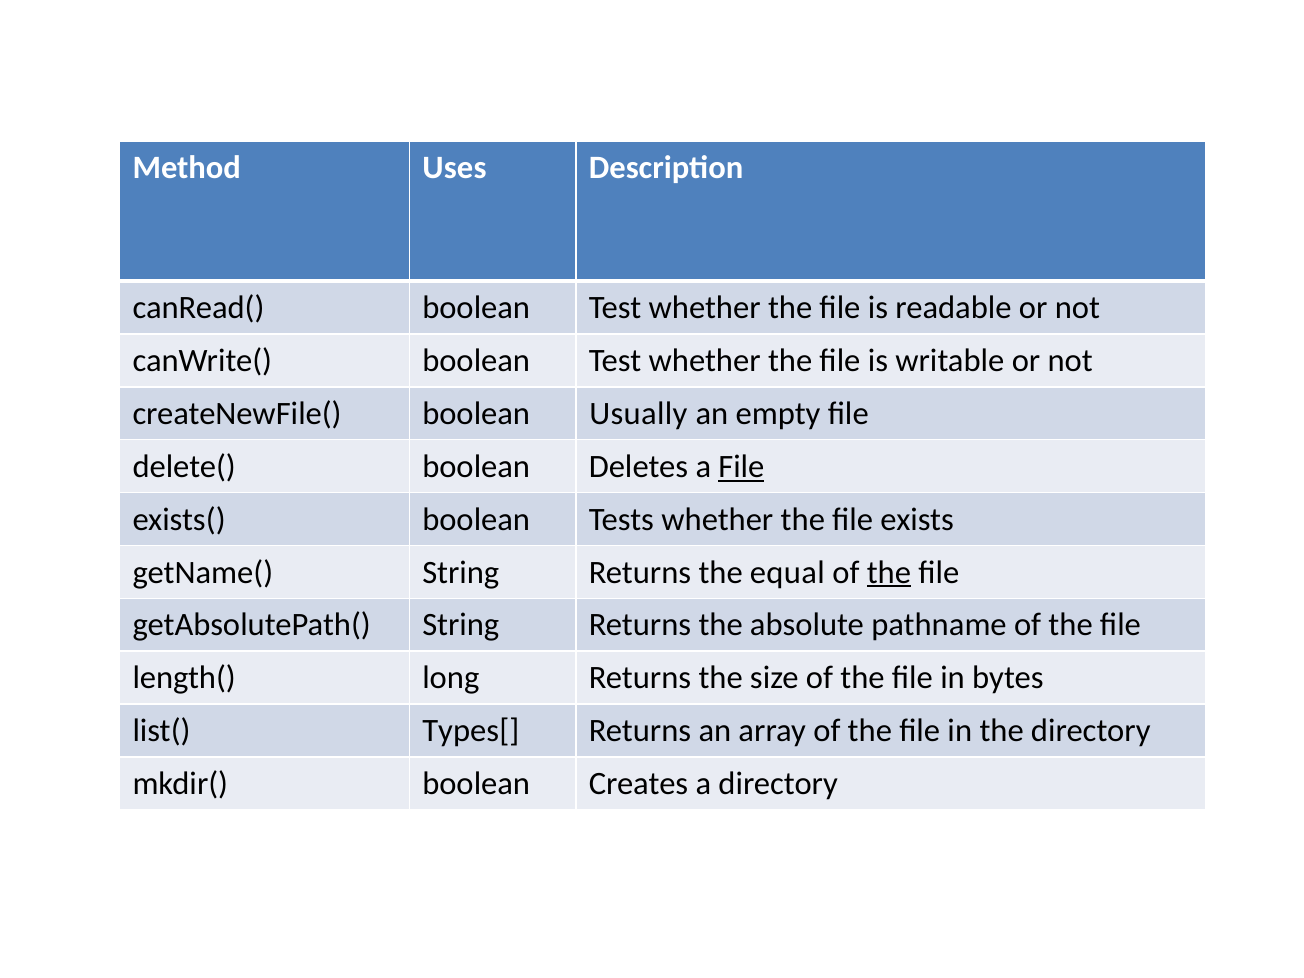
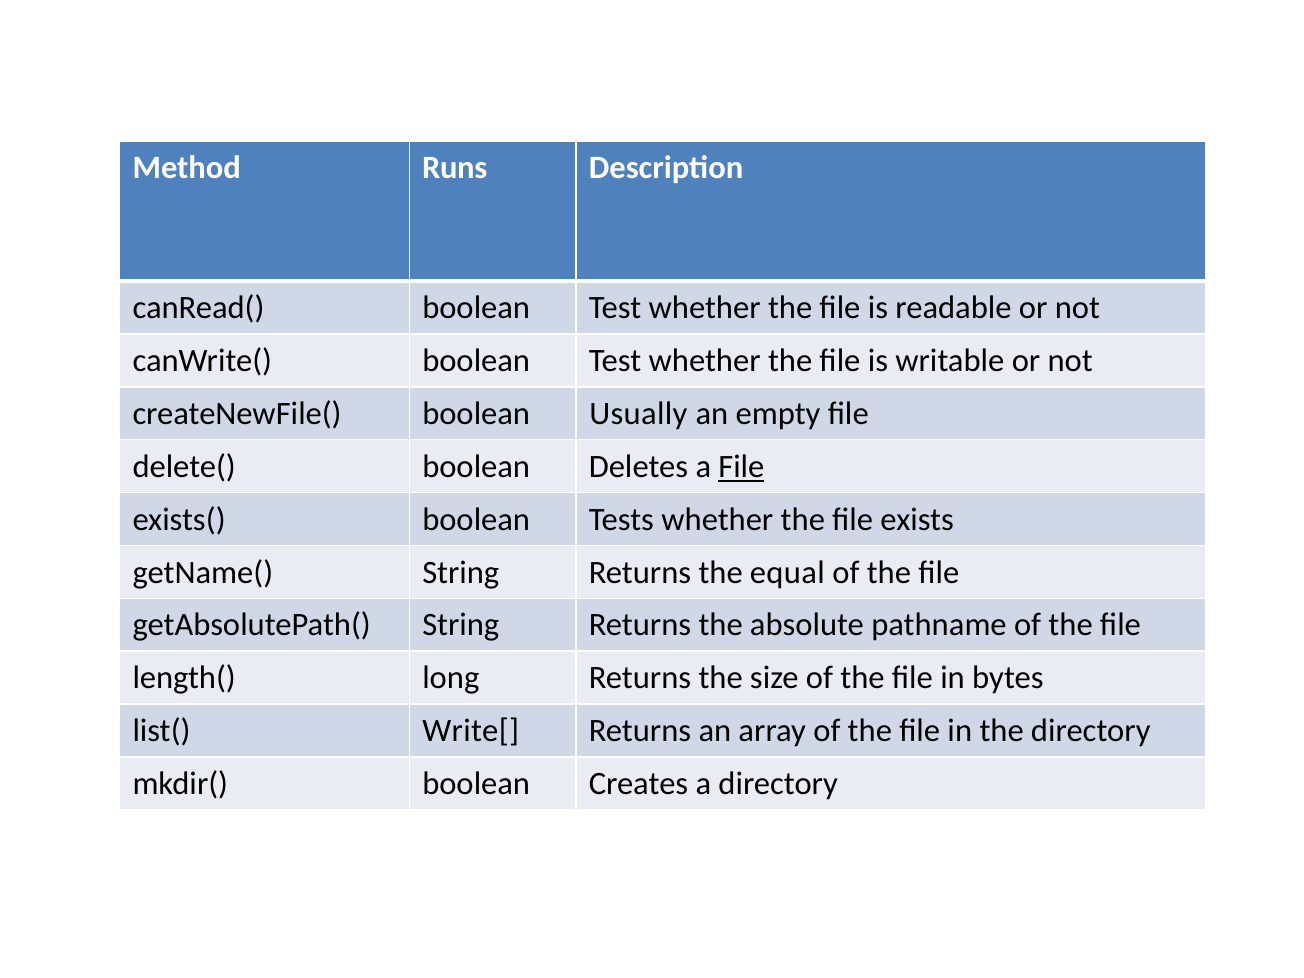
Uses: Uses -> Runs
the at (889, 572) underline: present -> none
Types[: Types[ -> Write[
